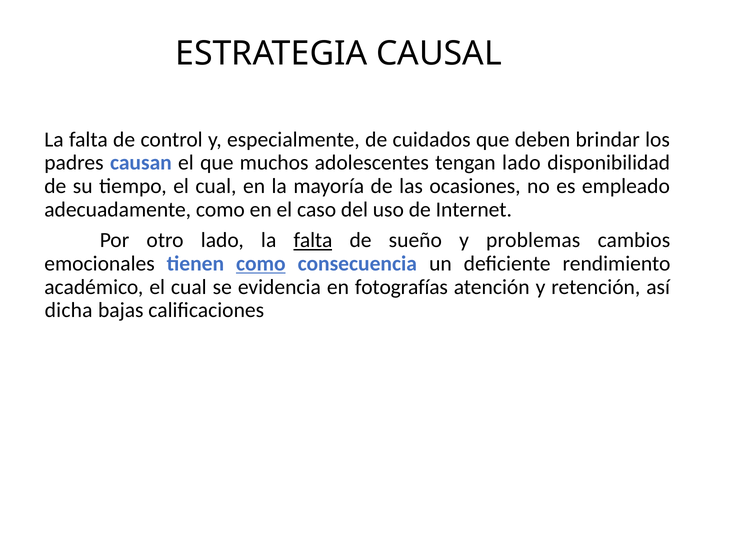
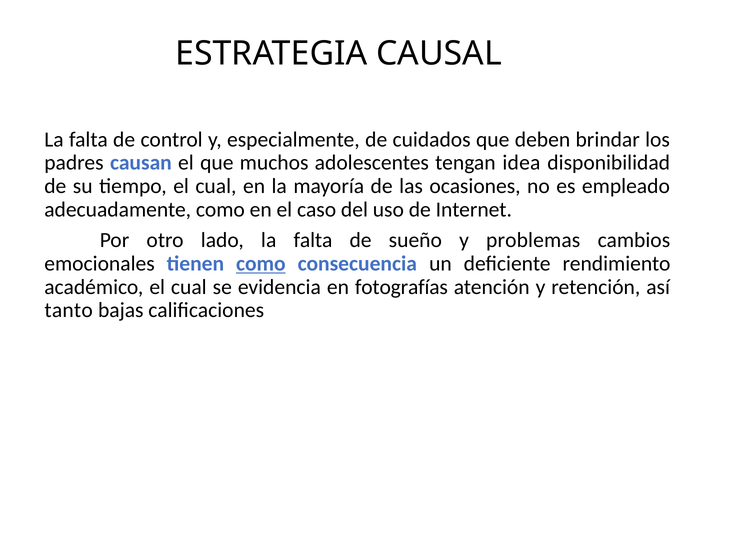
tengan lado: lado -> idea
falta at (313, 240) underline: present -> none
dicha: dicha -> tanto
